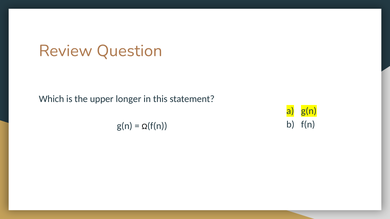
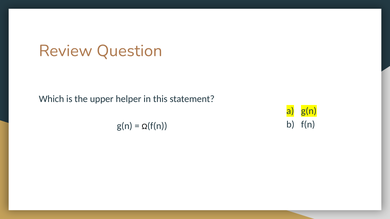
longer: longer -> helper
